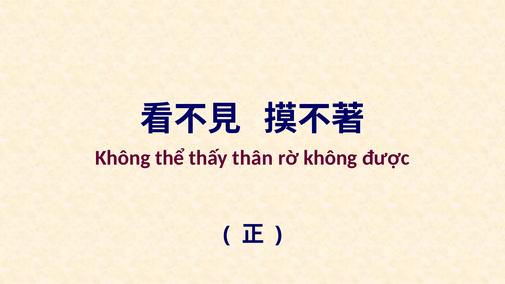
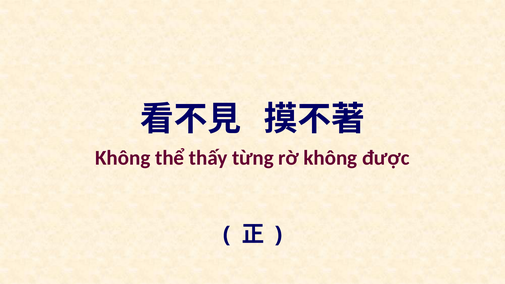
thân: thân -> từng
